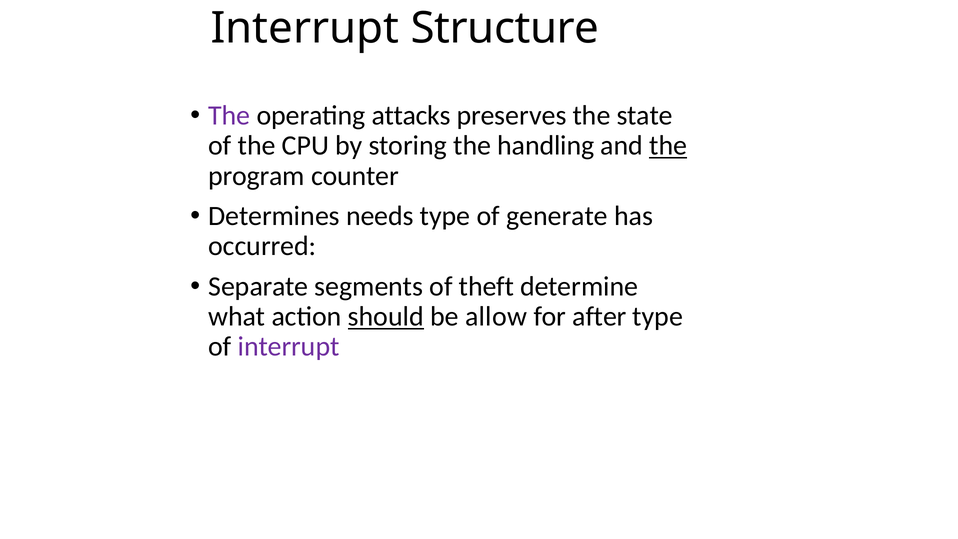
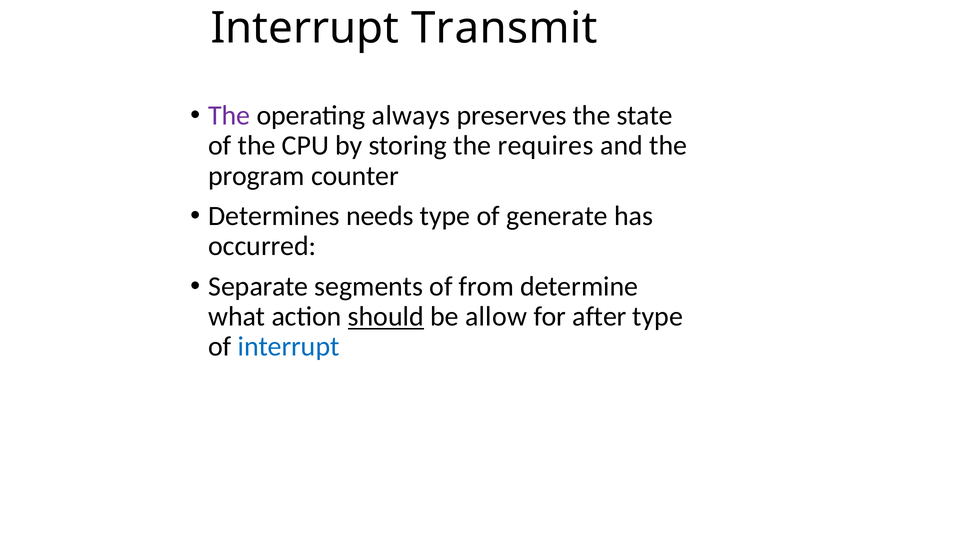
Structure: Structure -> Transmit
attacks: attacks -> always
handling: handling -> requires
the at (668, 146) underline: present -> none
theft: theft -> from
interrupt at (289, 347) colour: purple -> blue
